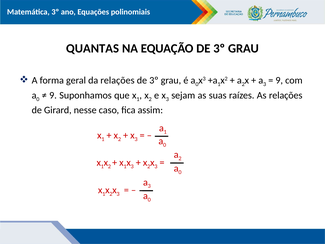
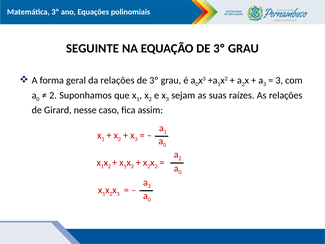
QUANTAS: QUANTAS -> SEGUINTE
9 at (279, 80): 9 -> 3
9 at (53, 95): 9 -> 2
